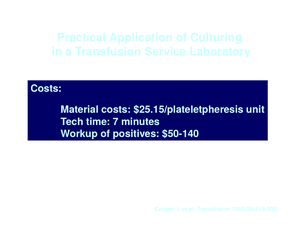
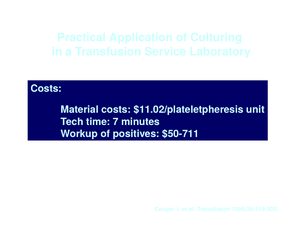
$25.15/plateletpheresis: $25.15/plateletpheresis -> $11.02/plateletpheresis
$50-140: $50-140 -> $50-711
